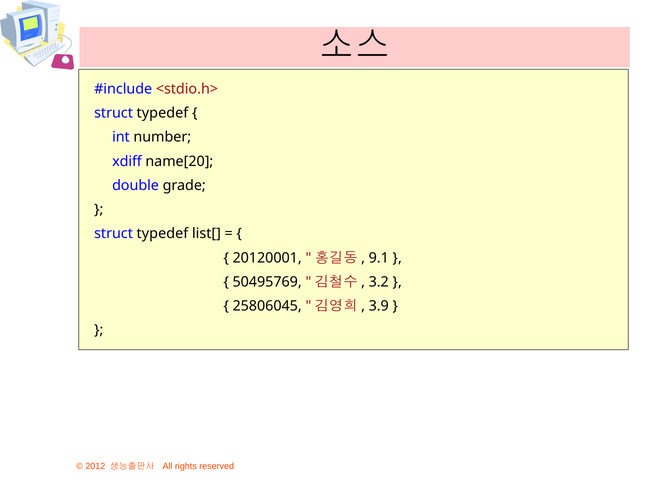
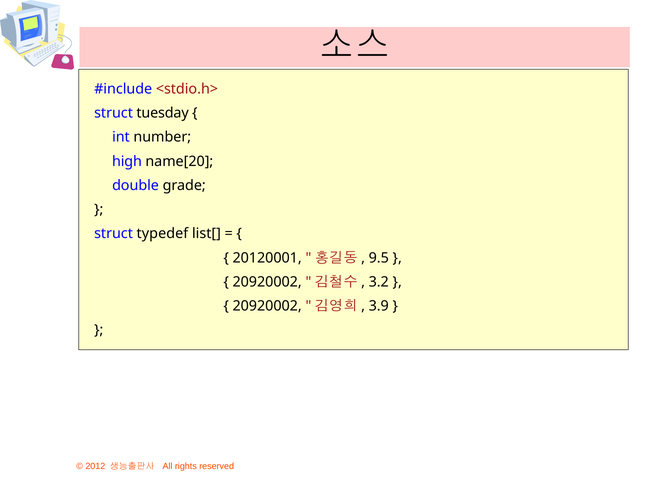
typedef at (162, 113): typedef -> tuesday
xdiff: xdiff -> high
9.1: 9.1 -> 9.5
50495769 at (267, 282): 50495769 -> 20920002
25806045 at (267, 306): 25806045 -> 20920002
